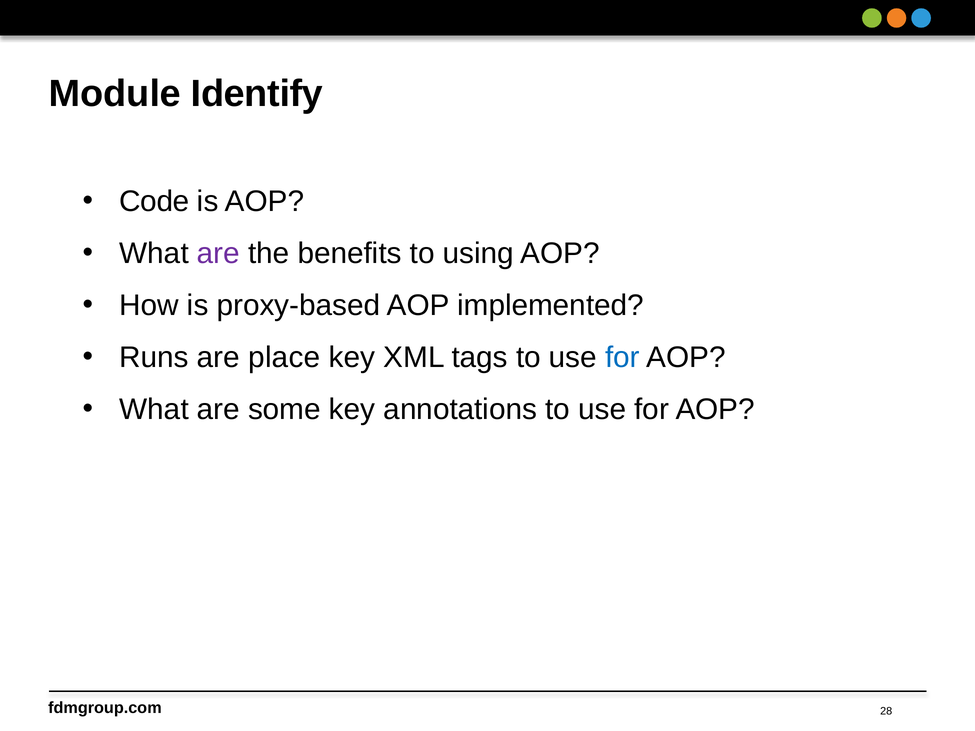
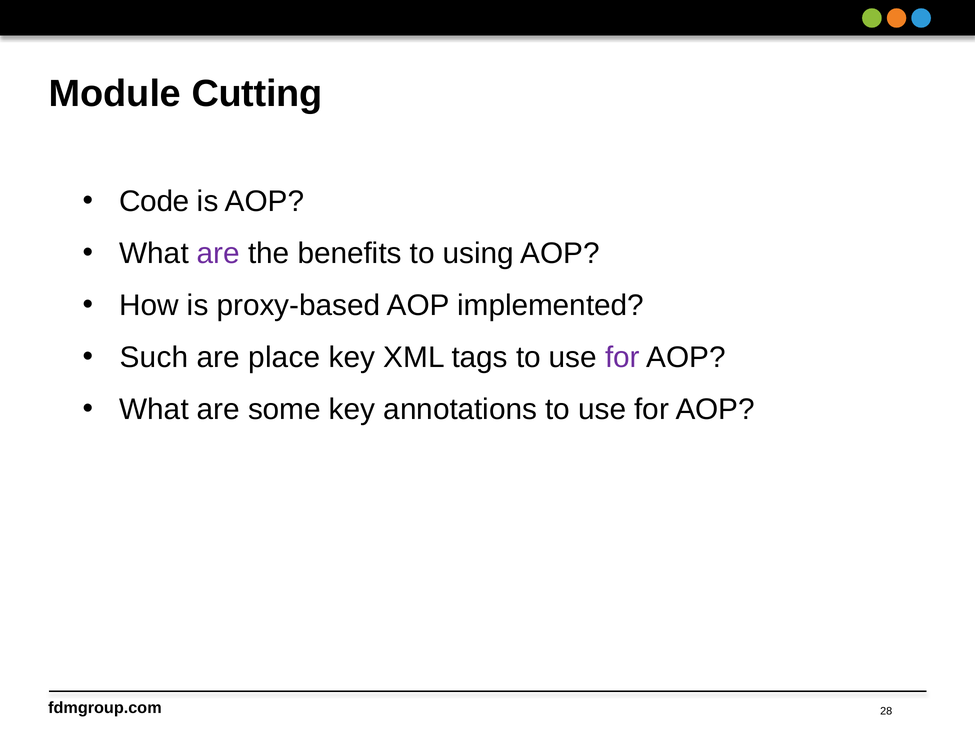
Identify: Identify -> Cutting
Runs: Runs -> Such
for at (622, 357) colour: blue -> purple
